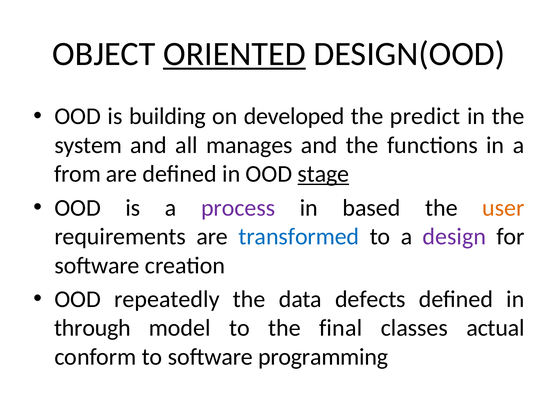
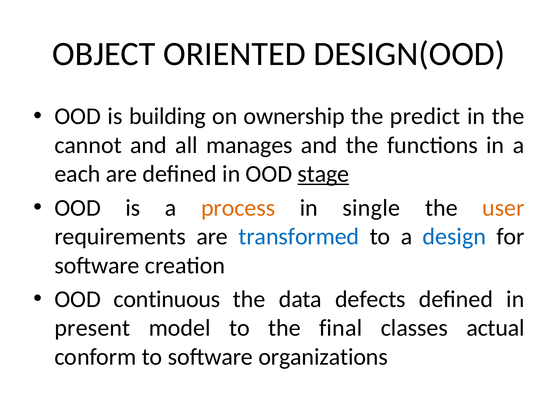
ORIENTED underline: present -> none
developed: developed -> ownership
system: system -> cannot
from: from -> each
process colour: purple -> orange
based: based -> single
design colour: purple -> blue
repeatedly: repeatedly -> continuous
through: through -> present
programming: programming -> organizations
